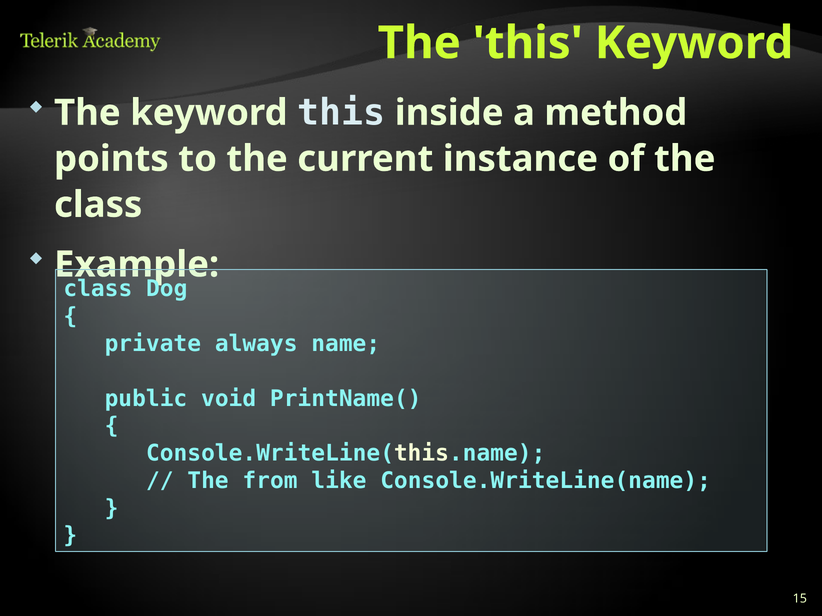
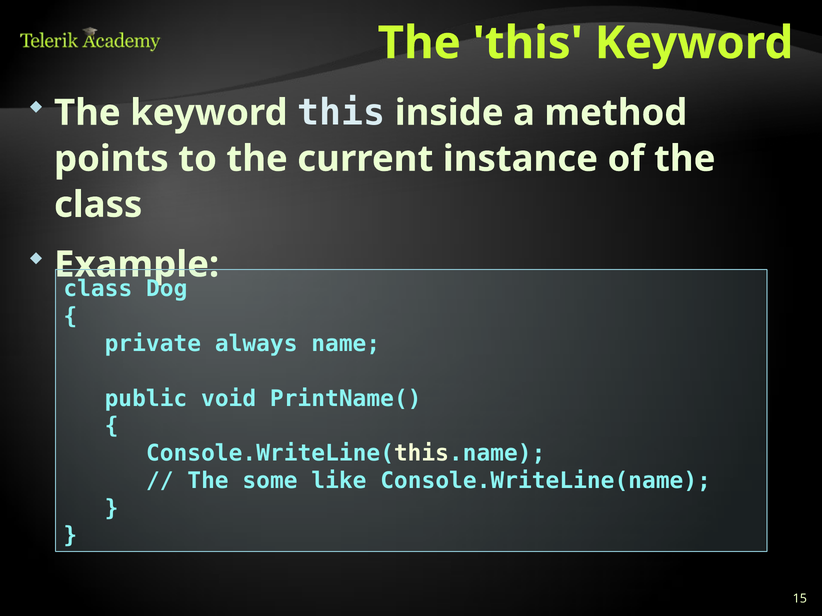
from: from -> some
